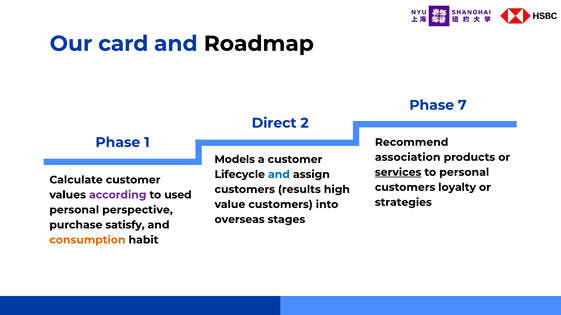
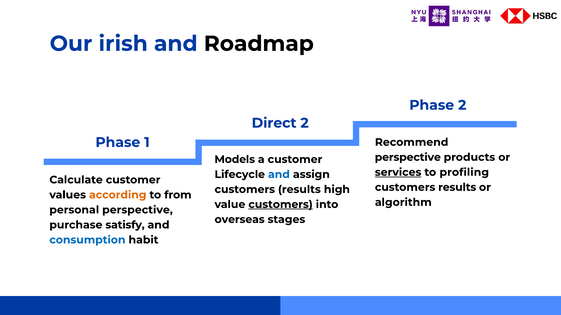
card: card -> irish
Phase 7: 7 -> 2
association at (408, 157): association -> perspective
to personal: personal -> profiling
loyalty at (457, 188): loyalty -> results
according colour: purple -> orange
used: used -> from
strategies: strategies -> algorithm
customers at (281, 205) underline: none -> present
consumption colour: orange -> blue
